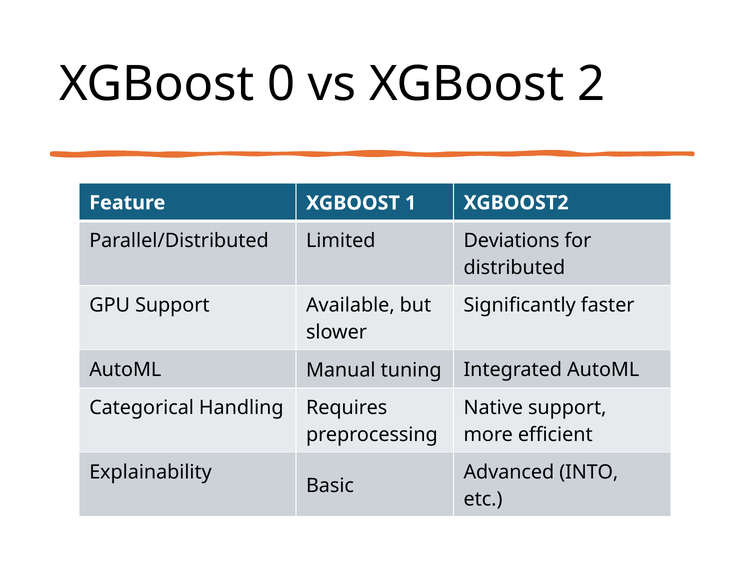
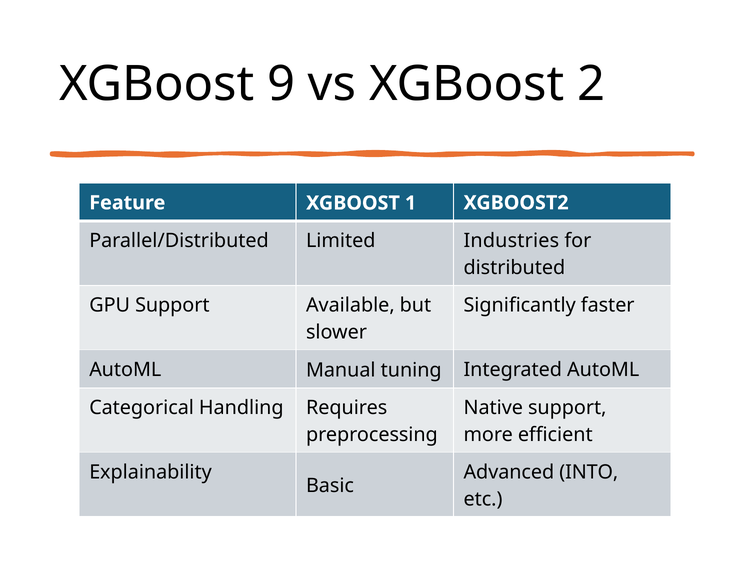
0: 0 -> 9
Deviations: Deviations -> Industries
